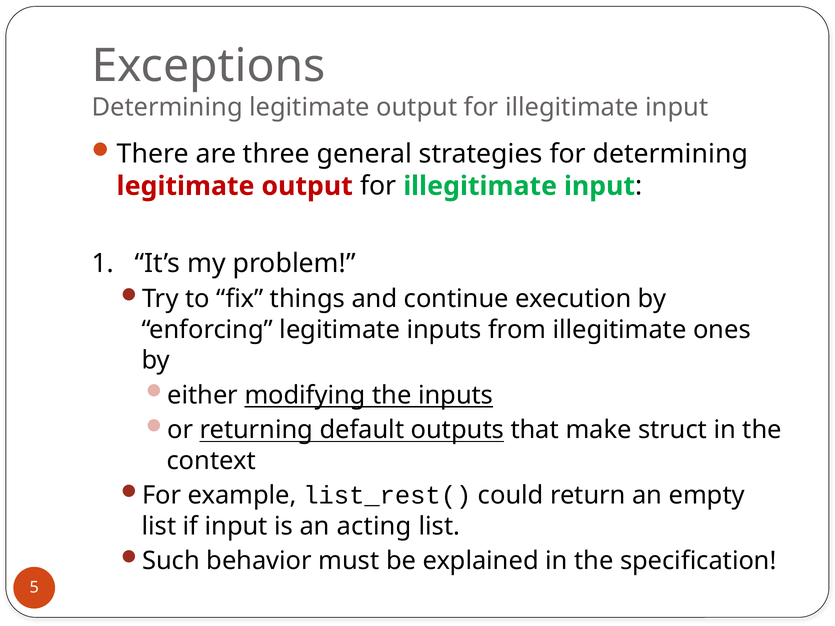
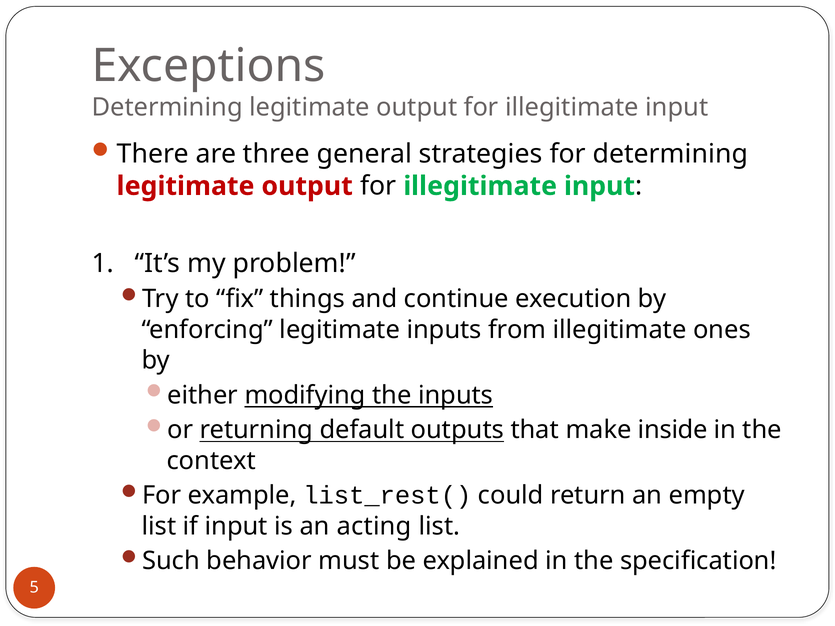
struct: struct -> inside
